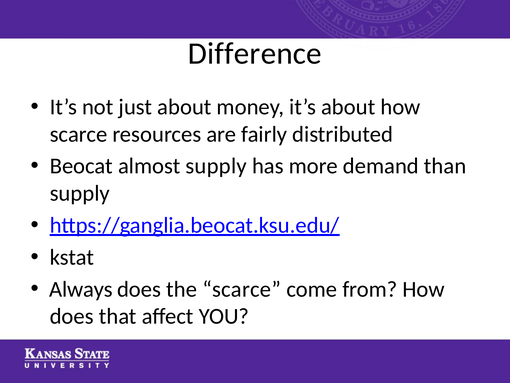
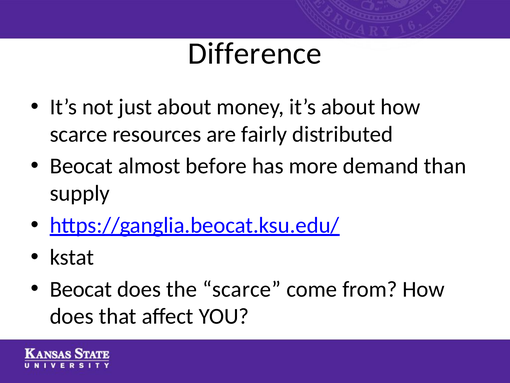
almost supply: supply -> before
Always at (81, 289): Always -> Beocat
